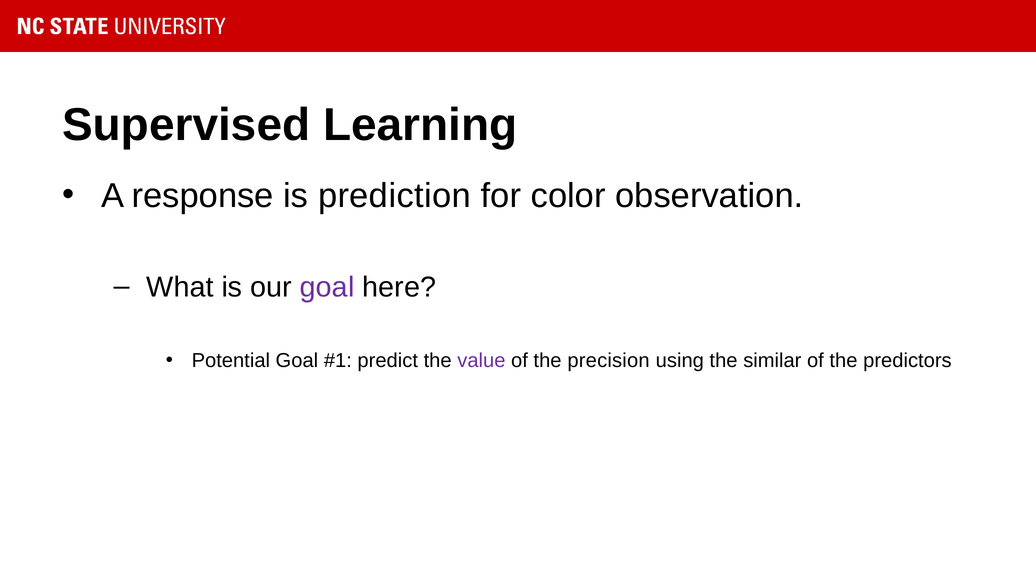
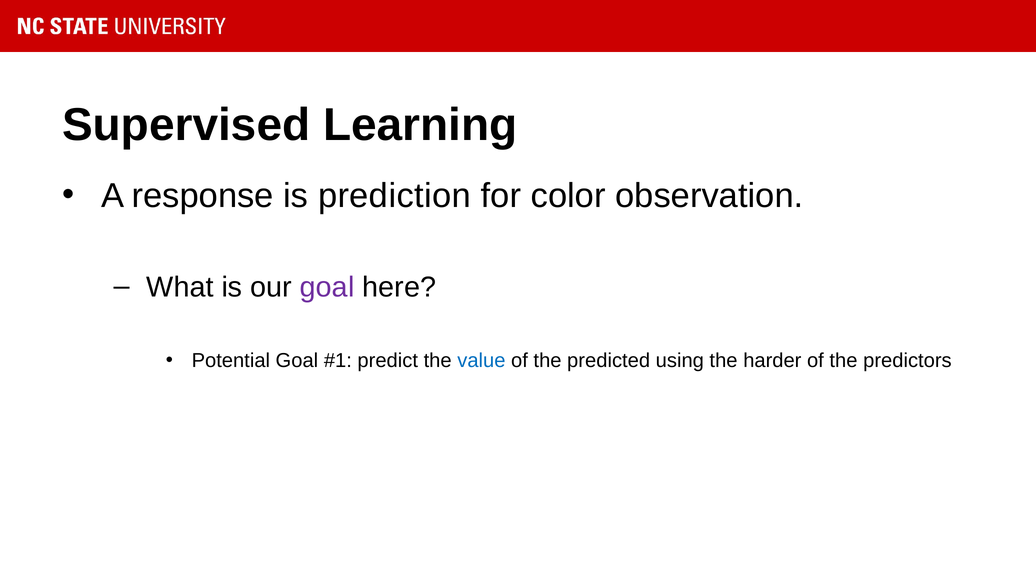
value colour: purple -> blue
precision: precision -> predicted
similar: similar -> harder
